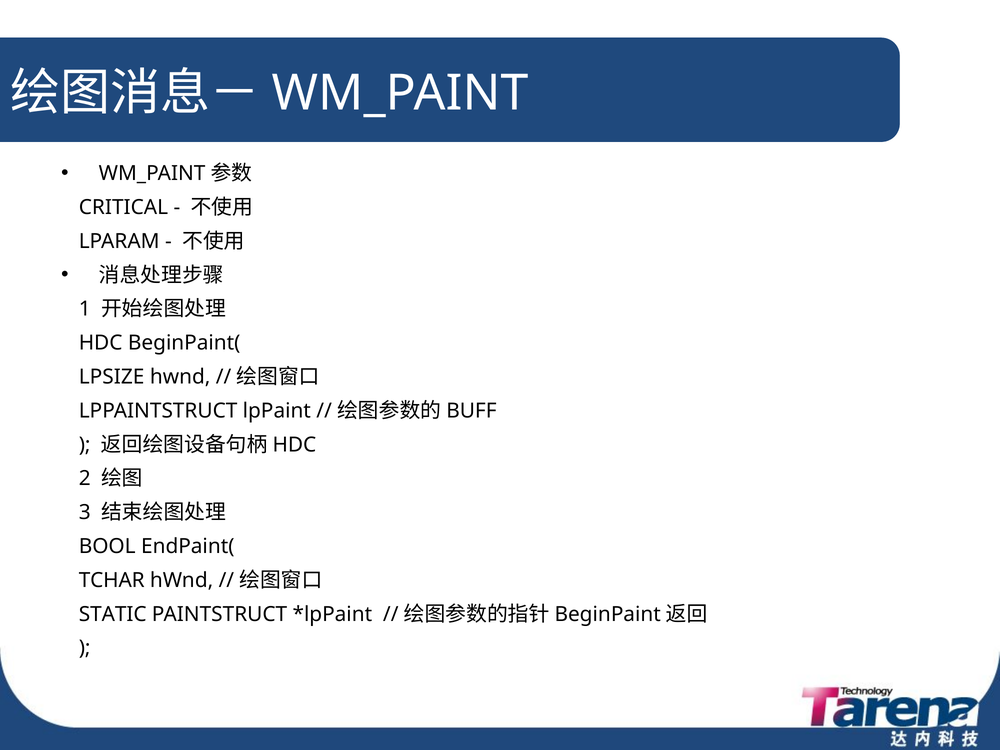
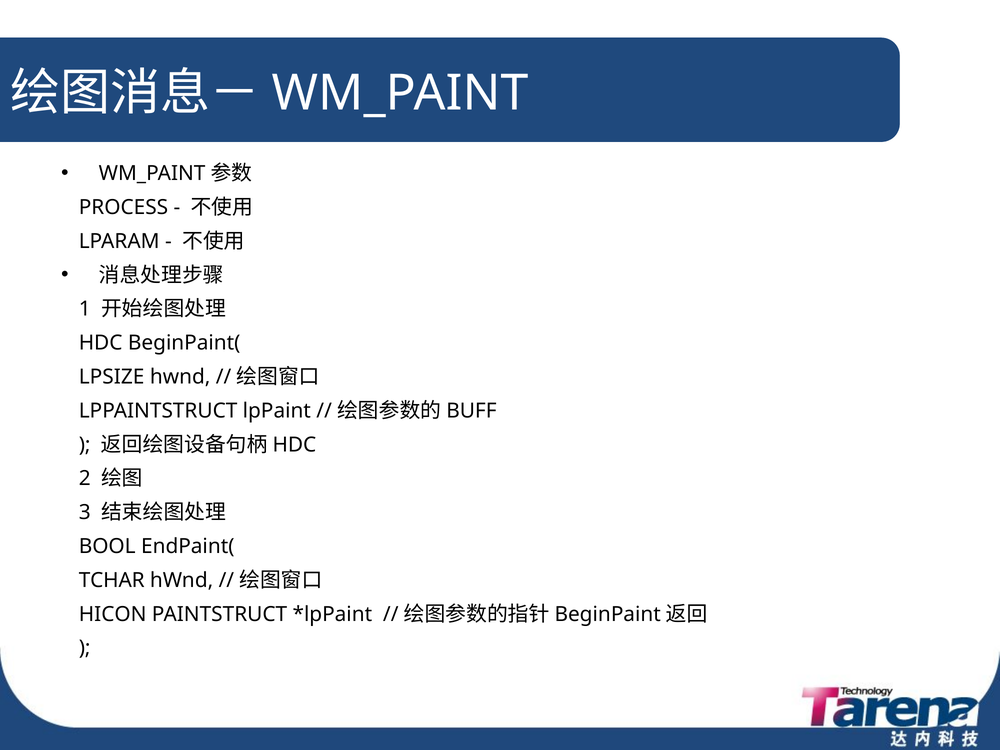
CRITICAL: CRITICAL -> PROCESS
STATIC: STATIC -> HICON
